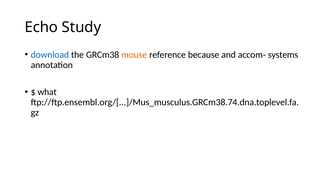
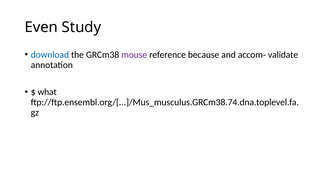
Echo: Echo -> Even
mouse colour: orange -> purple
systems: systems -> validate
